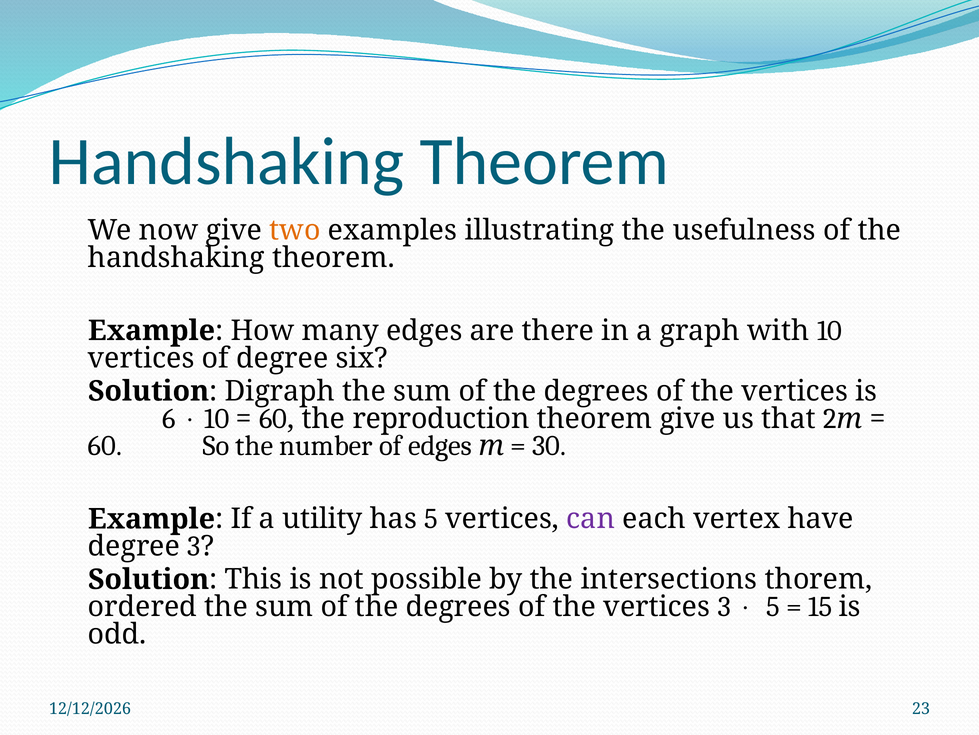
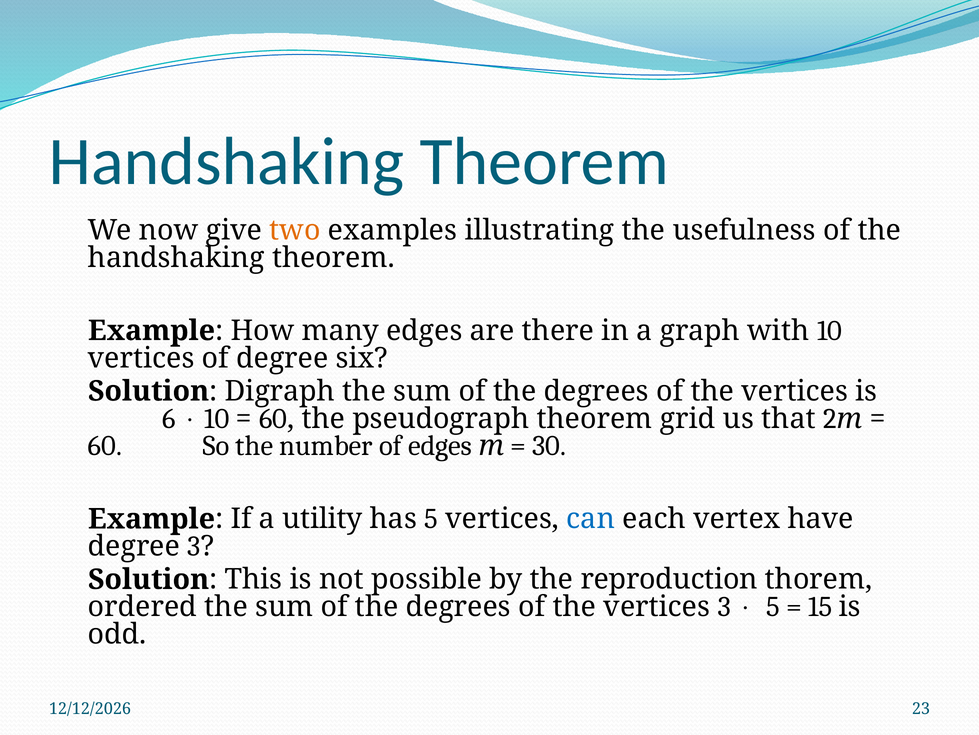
reproduction: reproduction -> pseudograph
theorem give: give -> grid
can colour: purple -> blue
intersections: intersections -> reproduction
